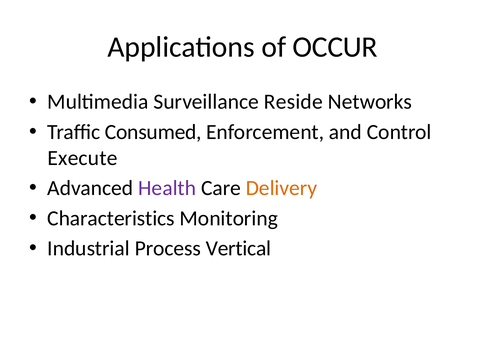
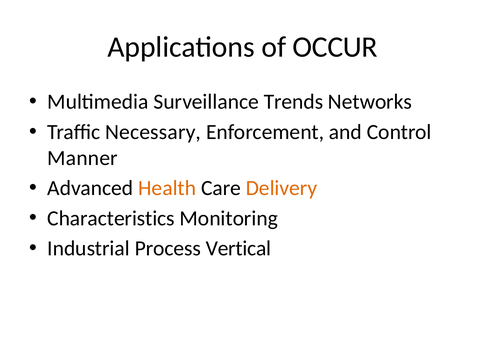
Reside: Reside -> Trends
Consumed: Consumed -> Necessary
Execute: Execute -> Manner
Health colour: purple -> orange
